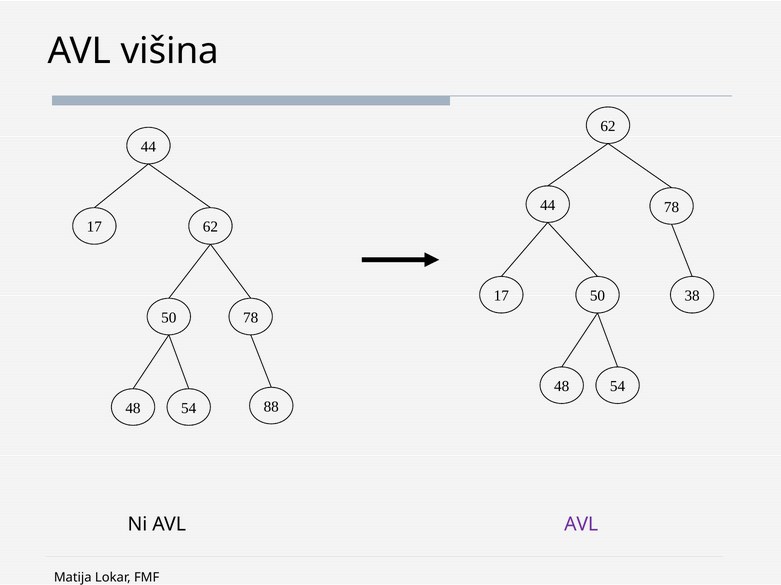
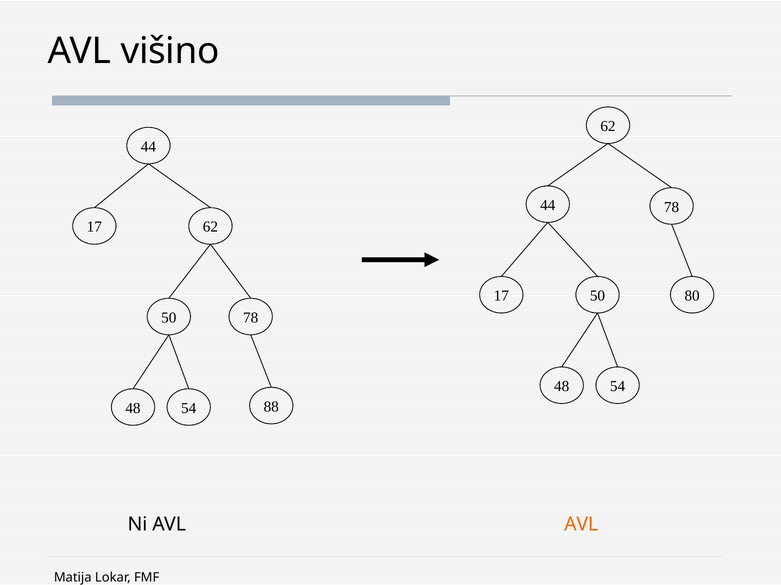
višina: višina -> višino
38: 38 -> 80
AVL at (581, 525) colour: purple -> orange
